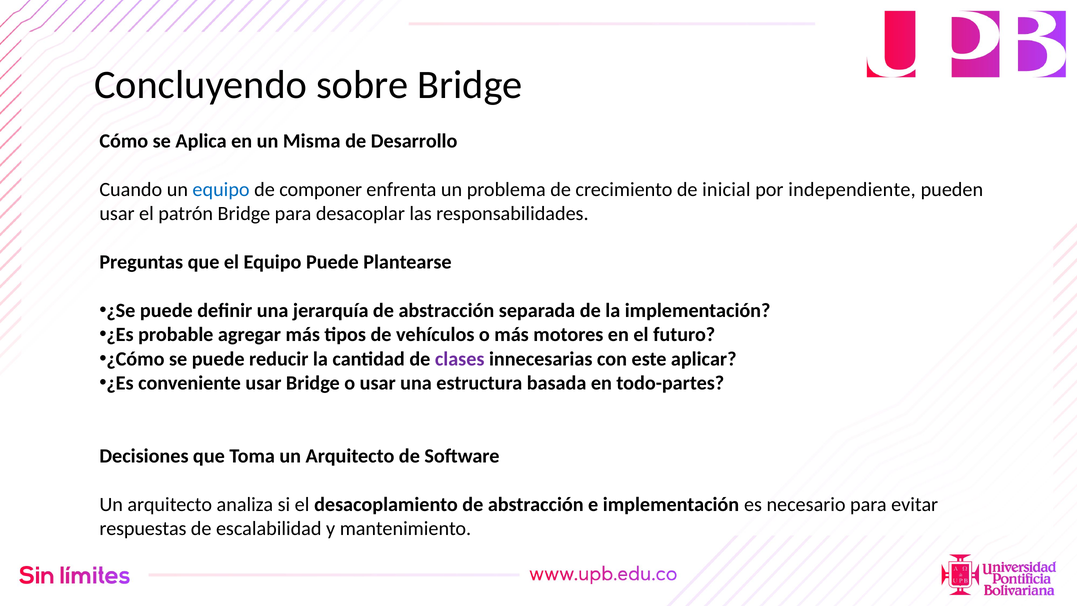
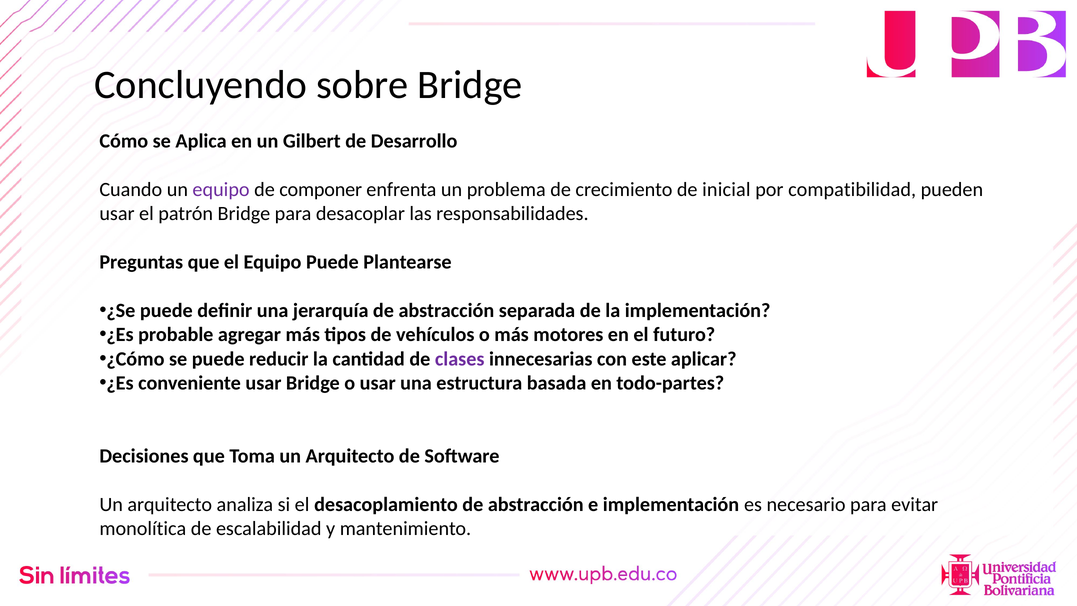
Misma: Misma -> Gilbert
equipo at (221, 189) colour: blue -> purple
independiente: independiente -> compatibilidad
respuestas: respuestas -> monolítica
